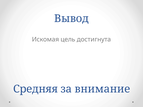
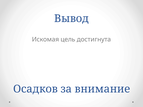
Средняя: Средняя -> Осадков
